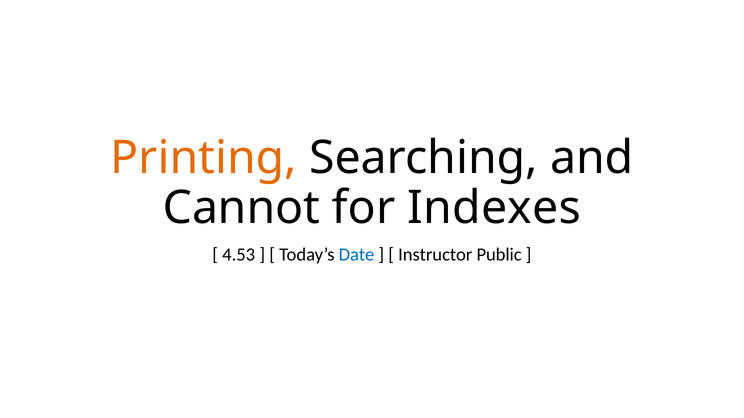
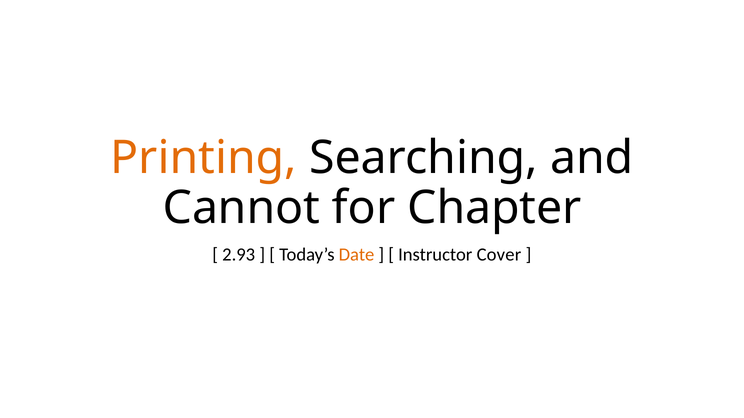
Indexes: Indexes -> Chapter
4.53: 4.53 -> 2.93
Date colour: blue -> orange
Public: Public -> Cover
